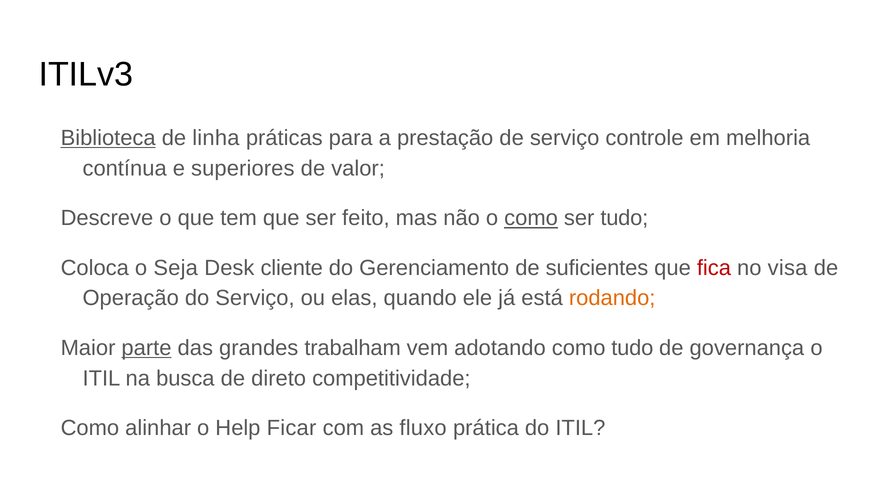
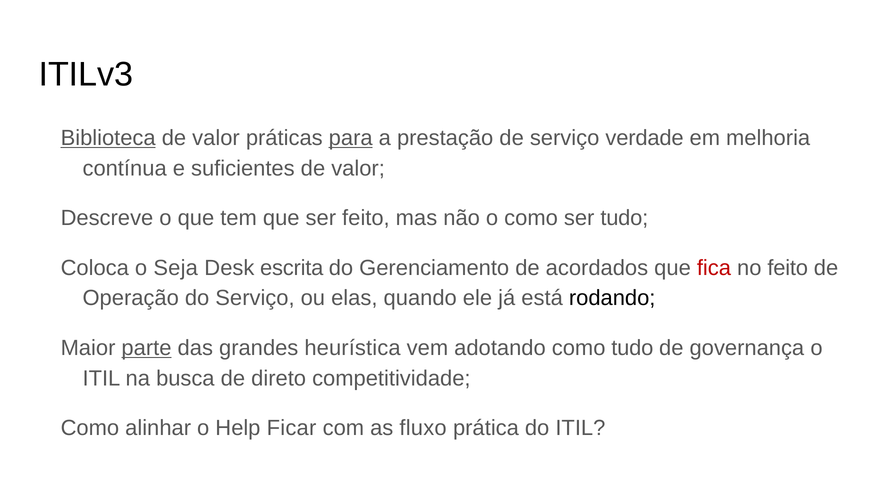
linha at (216, 138): linha -> valor
para underline: none -> present
controle: controle -> verdade
superiores: superiores -> suficientes
como at (531, 218) underline: present -> none
cliente: cliente -> escrita
suficientes: suficientes -> acordados
no visa: visa -> feito
rodando colour: orange -> black
trabalham: trabalham -> heurística
